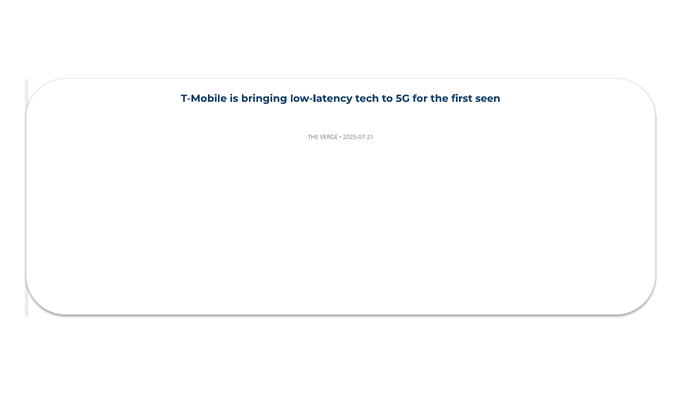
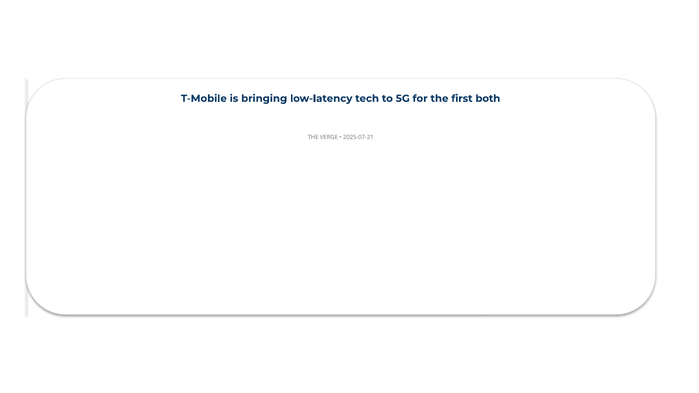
seen: seen -> both
